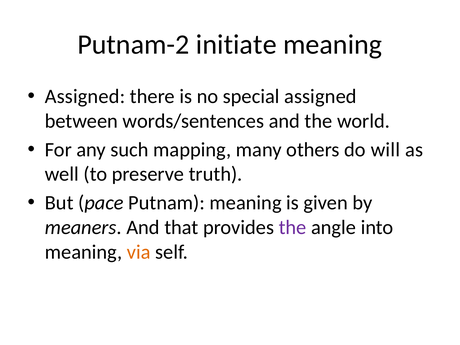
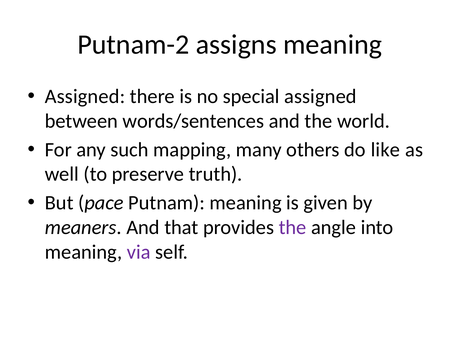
initiate: initiate -> assigns
will: will -> like
via colour: orange -> purple
